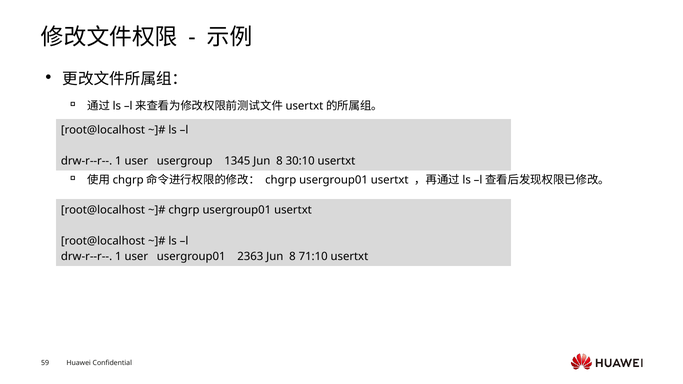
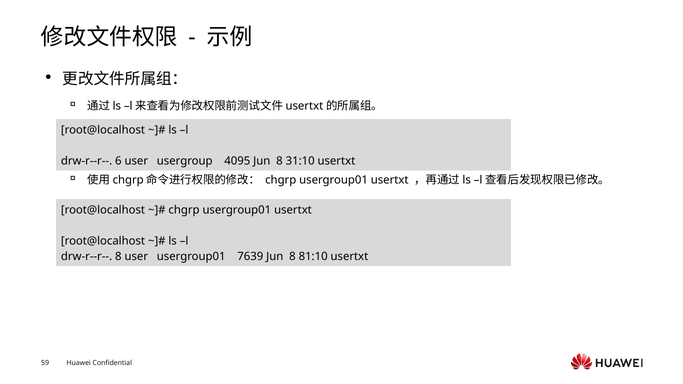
1 at (118, 161): 1 -> 6
1345: 1345 -> 4095
30:10: 30:10 -> 31:10
1 at (118, 256): 1 -> 8
2363: 2363 -> 7639
71:10: 71:10 -> 81:10
